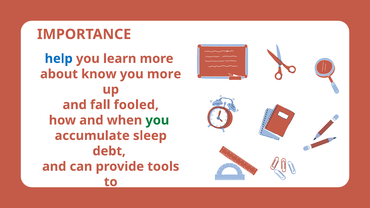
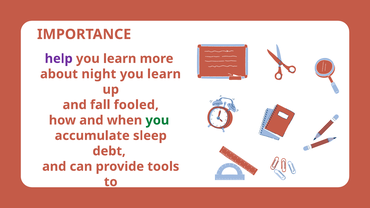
help colour: blue -> purple
know: know -> night
more at (164, 74): more -> learn
